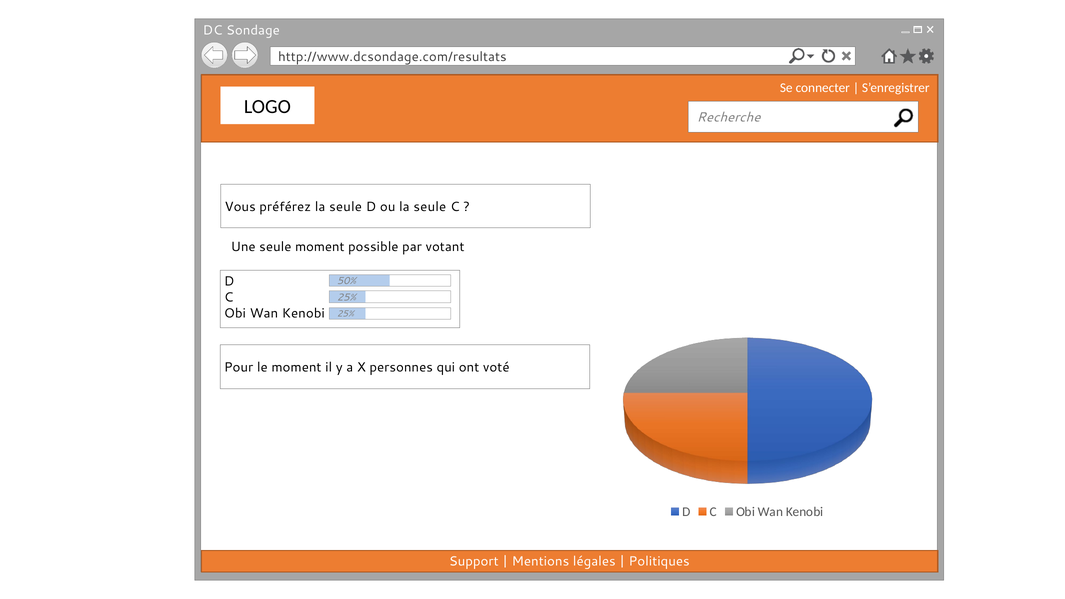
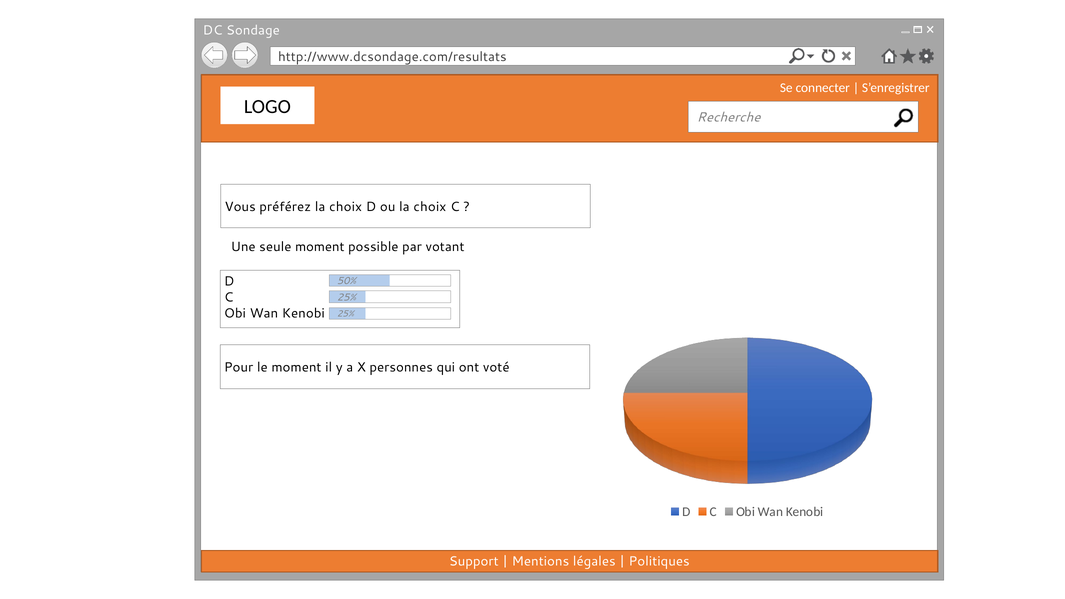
préférez la seule: seule -> choix
ou la seule: seule -> choix
